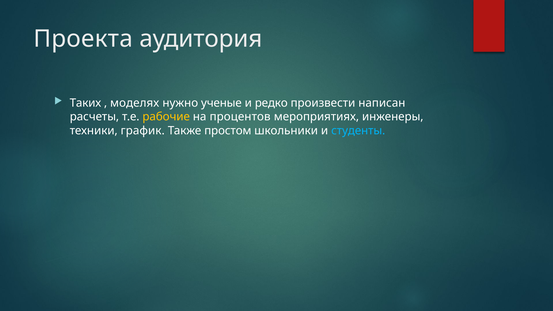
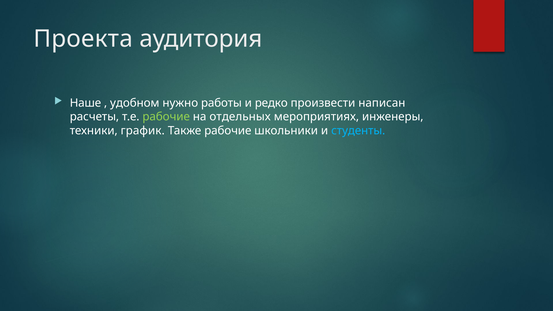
Таких: Таких -> Наше
моделях: моделях -> удобном
ученые: ученые -> работы
рабочие at (166, 117) colour: yellow -> light green
процентов: процентов -> отдельных
Также простом: простом -> рабочие
